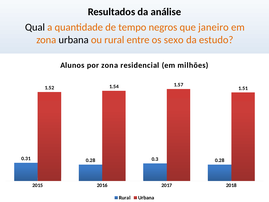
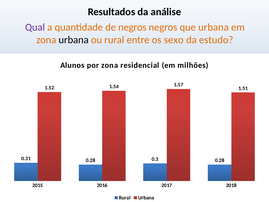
Qual colour: black -> purple
de tempo: tempo -> negros
que janeiro: janeiro -> urbana
